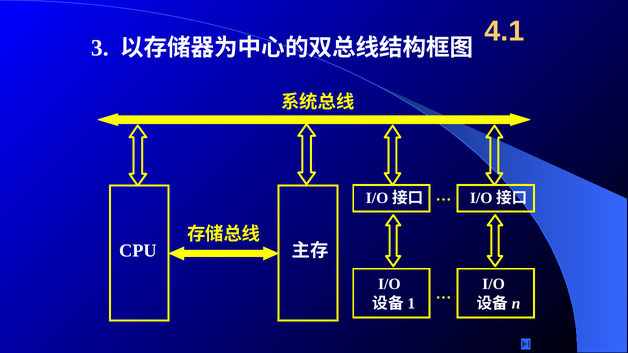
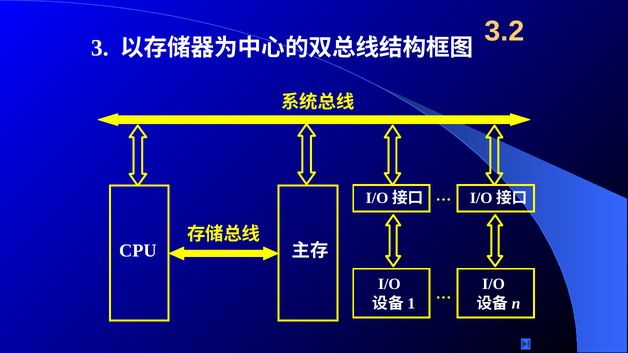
4.1: 4.1 -> 3.2
